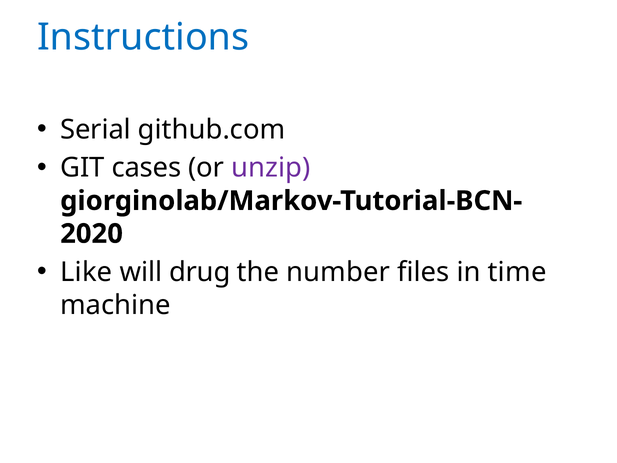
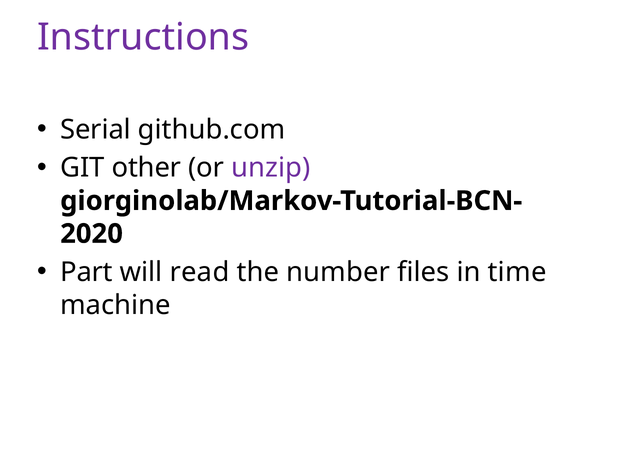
Instructions colour: blue -> purple
cases: cases -> other
Like: Like -> Part
drug: drug -> read
